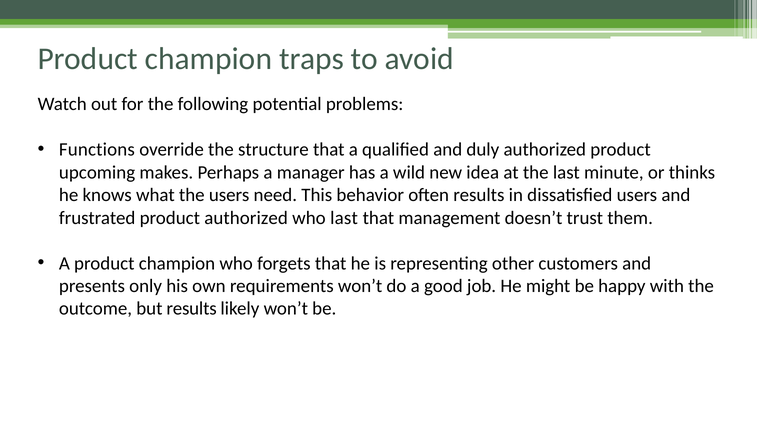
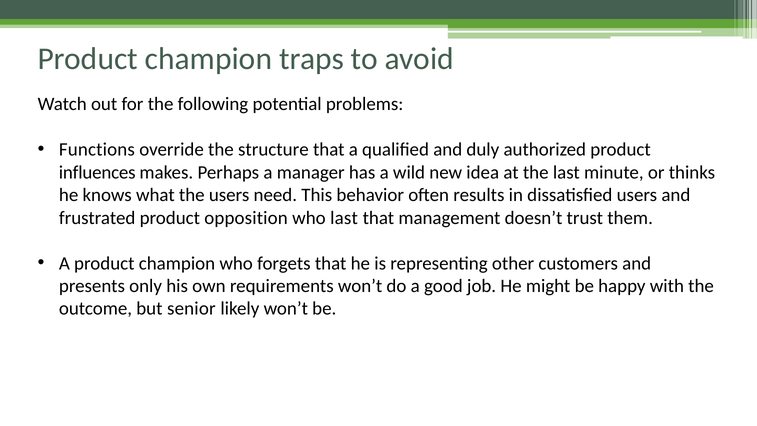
upcoming: upcoming -> influences
product authorized: authorized -> opposition
but results: results -> senior
